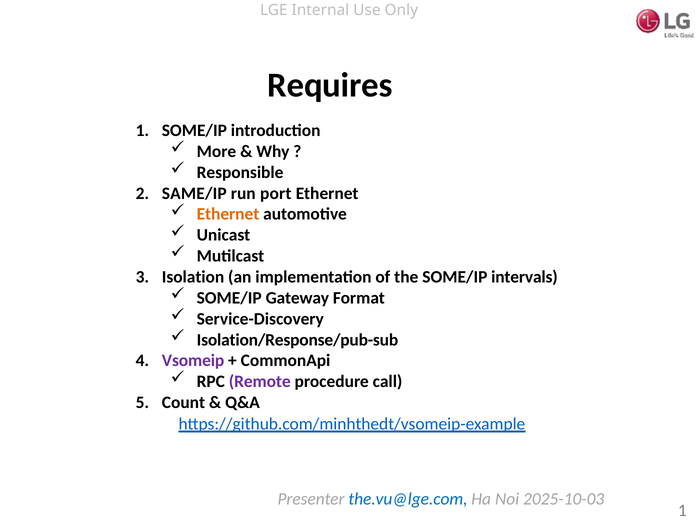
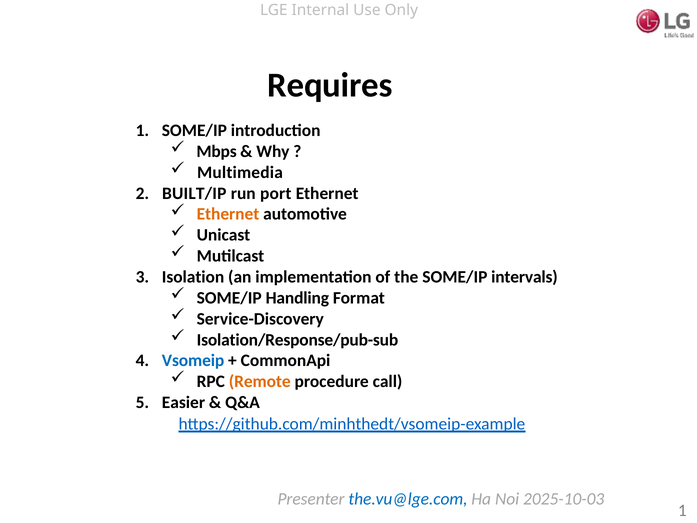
More: More -> Mbps
Responsible: Responsible -> Multimedia
SAME/IP: SAME/IP -> BUILT/IP
Gateway: Gateway -> Handling
Vsomeip colour: purple -> blue
Remote colour: purple -> orange
Count: Count -> Easier
